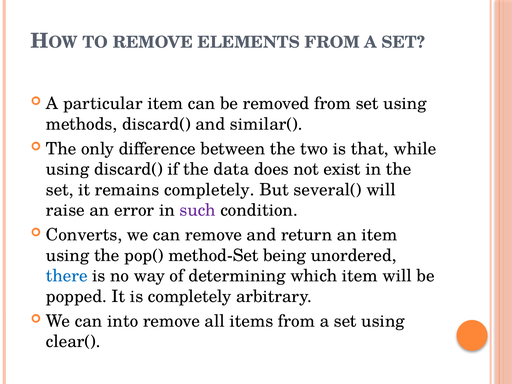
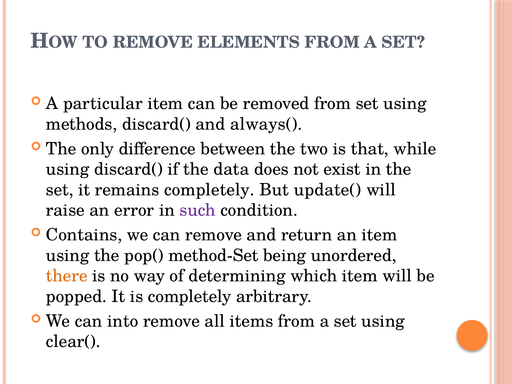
similar(: similar( -> always(
several(: several( -> update(
Converts: Converts -> Contains
there colour: blue -> orange
